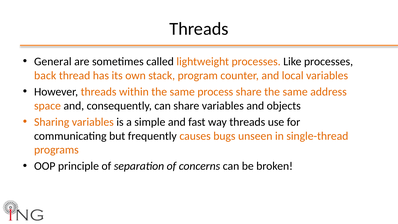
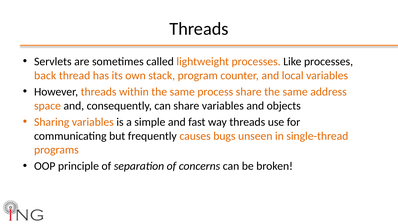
General: General -> Servlets
